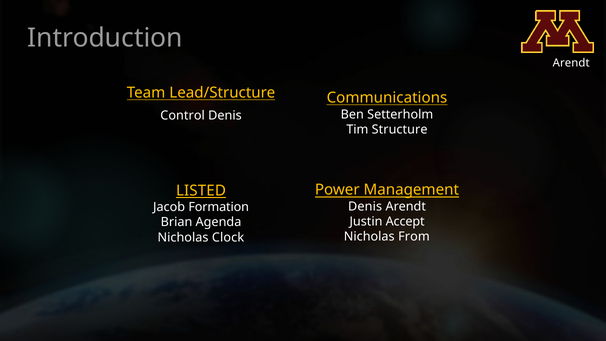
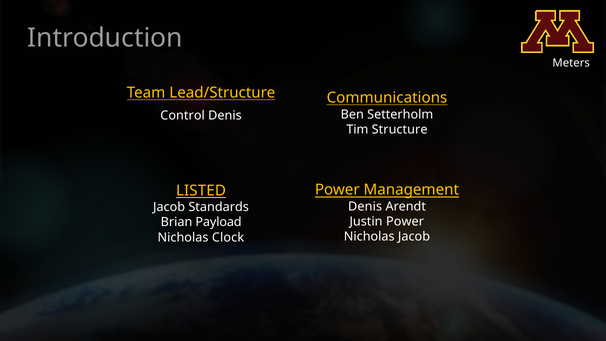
Arendt at (571, 63): Arendt -> Meters
Formation: Formation -> Standards
Justin Accept: Accept -> Power
Agenda: Agenda -> Payload
Nicholas From: From -> Jacob
